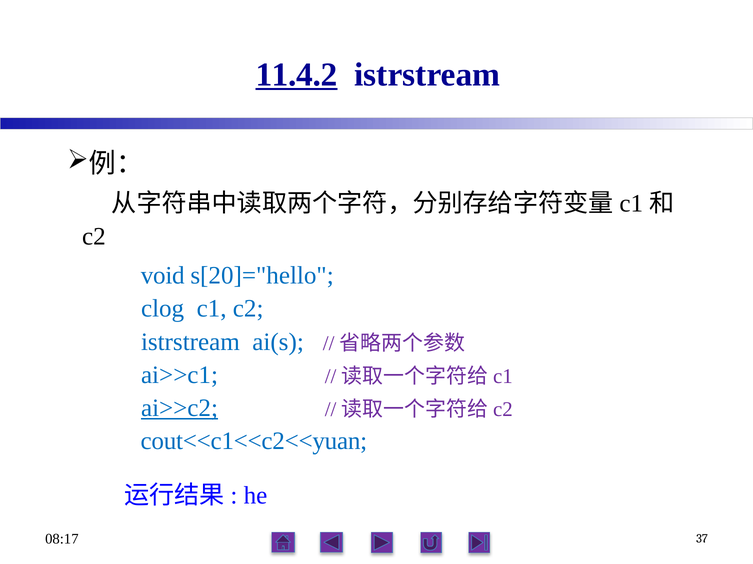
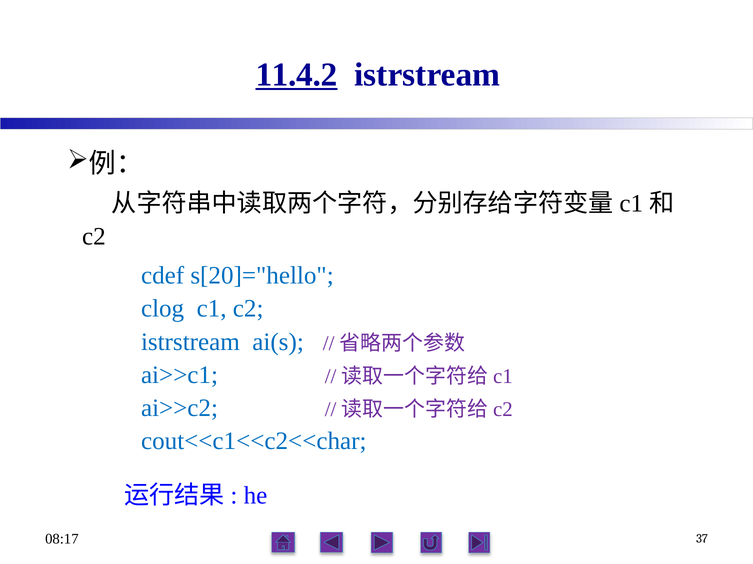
void: void -> cdef
ai>>c2 underline: present -> none
cout<<c1<<c2<<yuan: cout<<c1<<c2<<yuan -> cout<<c1<<c2<<char
